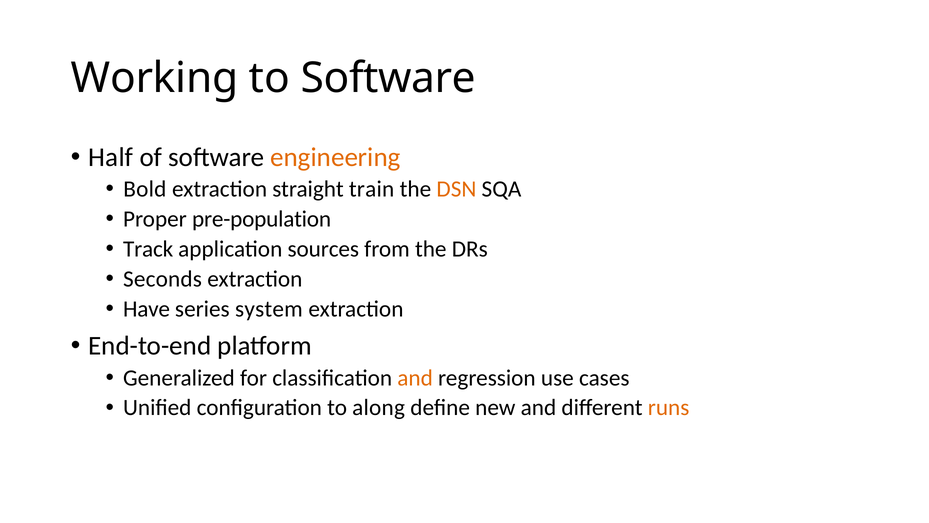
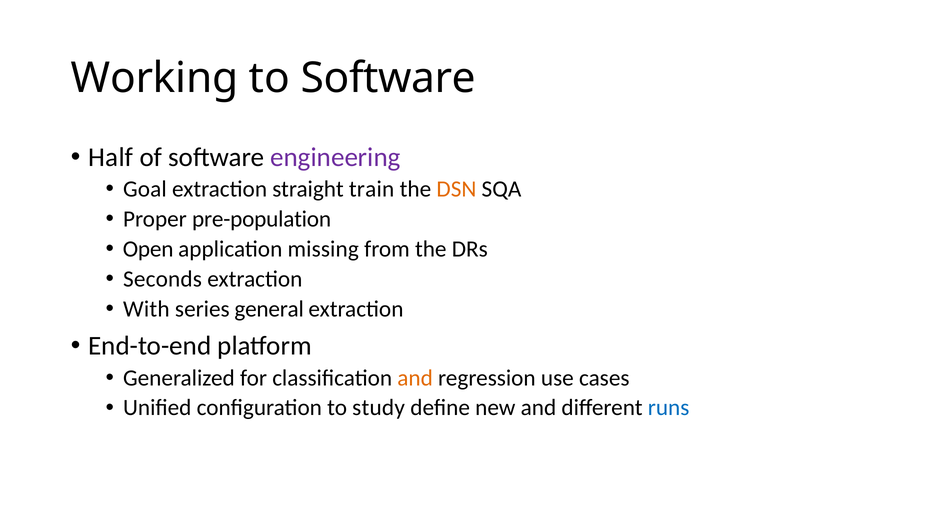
engineering colour: orange -> purple
Bold: Bold -> Goal
Track: Track -> Open
sources: sources -> missing
Have: Have -> With
system: system -> general
along: along -> study
runs colour: orange -> blue
